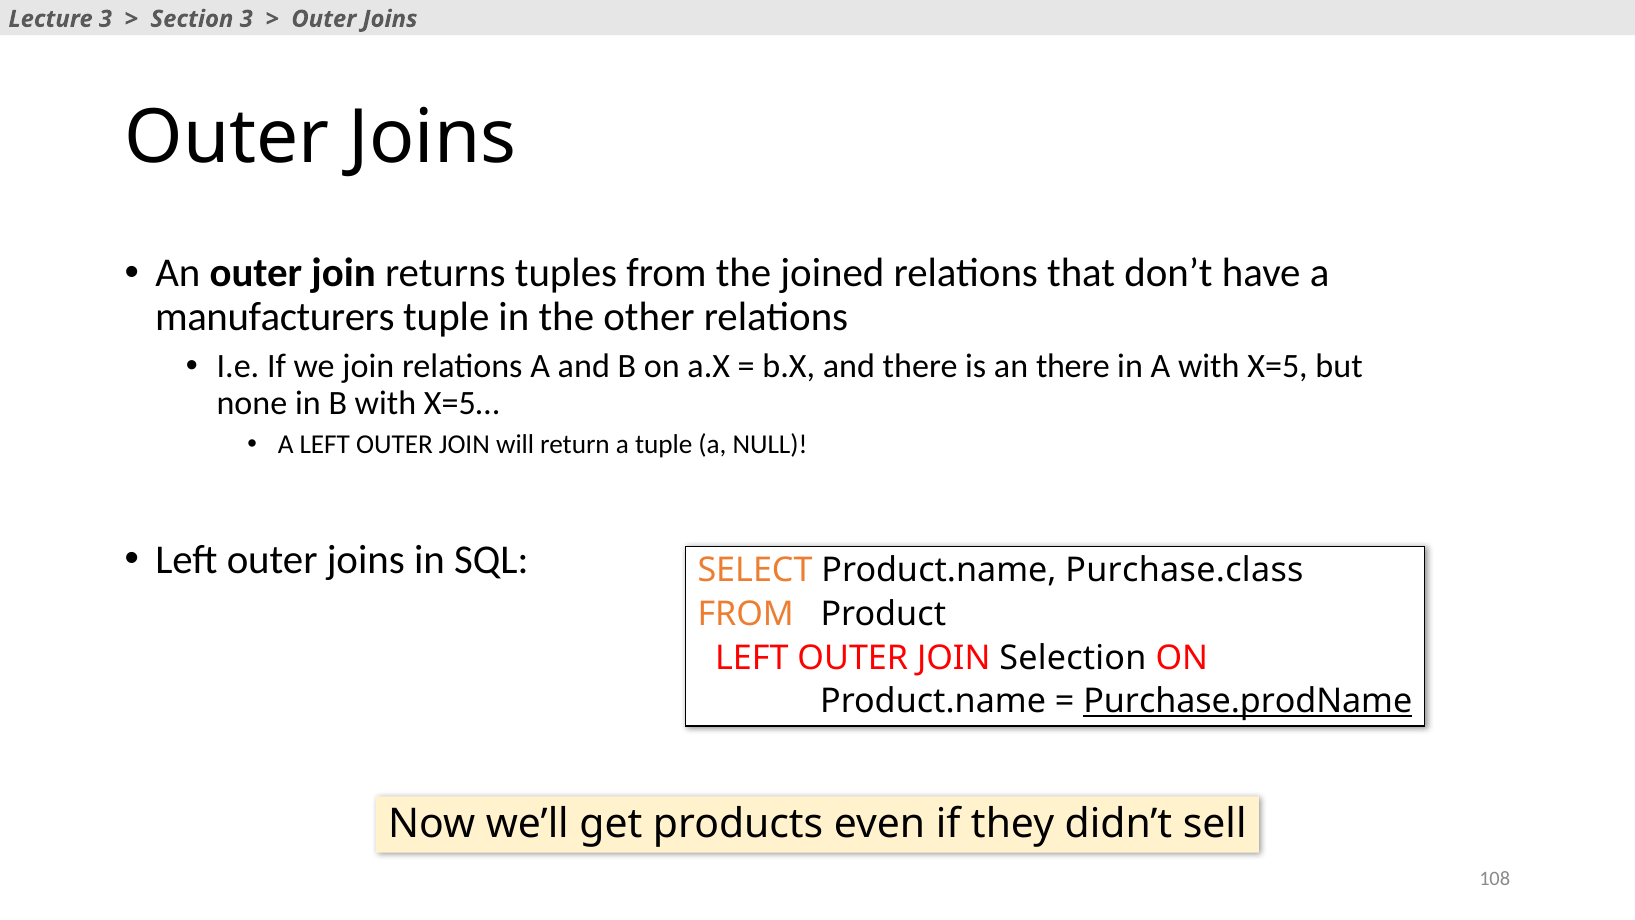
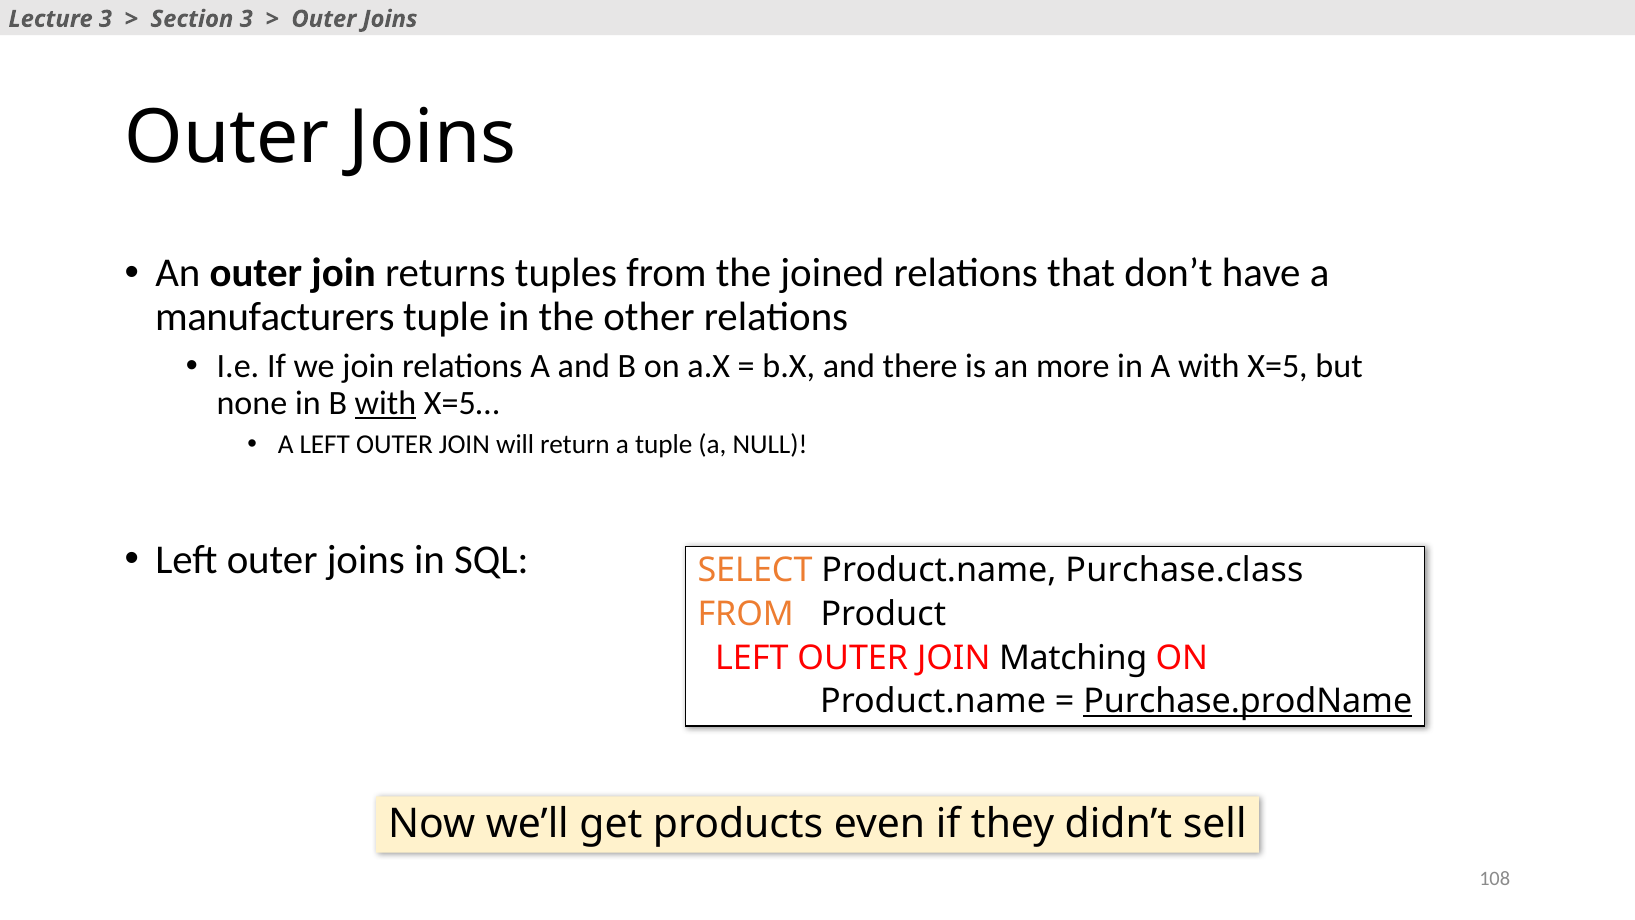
an there: there -> more
with at (385, 403) underline: none -> present
Selection: Selection -> Matching
